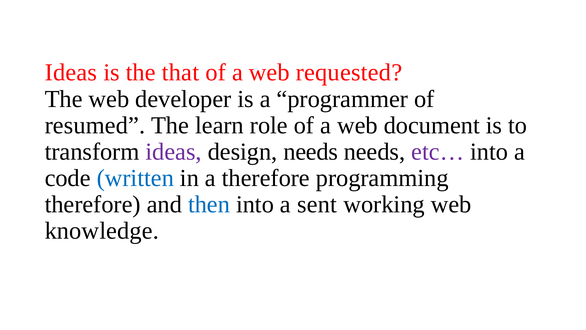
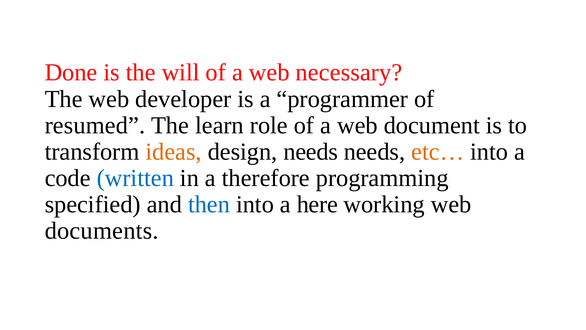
Ideas at (71, 72): Ideas -> Done
that: that -> will
requested: requested -> necessary
ideas at (174, 152) colour: purple -> orange
etc… colour: purple -> orange
therefore at (93, 204): therefore -> specified
sent: sent -> here
knowledge: knowledge -> documents
